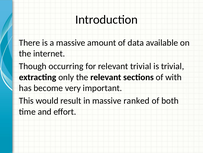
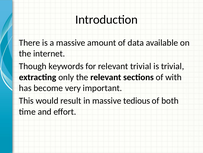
occurring: occurring -> keywords
ranked: ranked -> tedious
